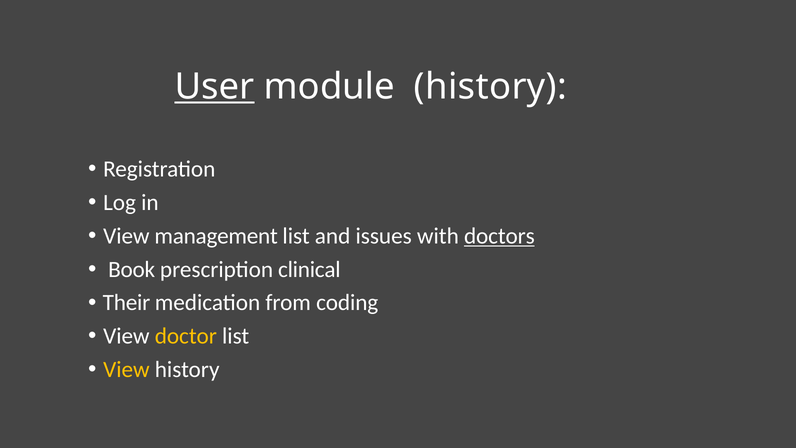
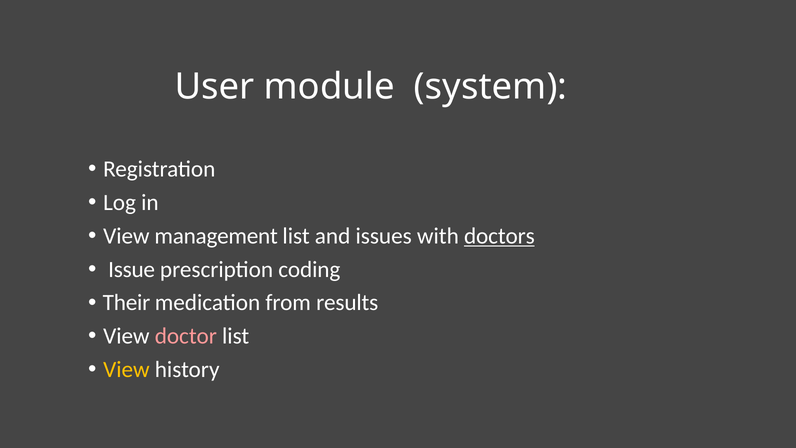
User underline: present -> none
module history: history -> system
Book: Book -> Issue
clinical: clinical -> coding
coding: coding -> results
doctor colour: yellow -> pink
